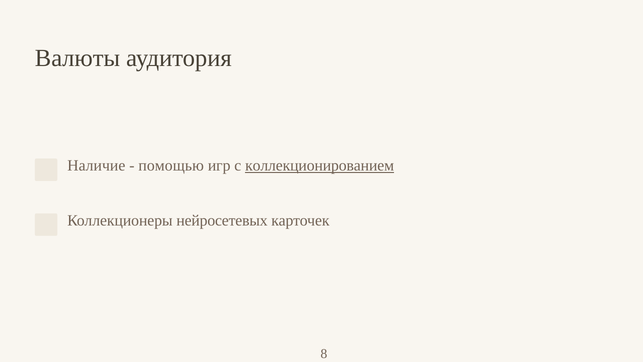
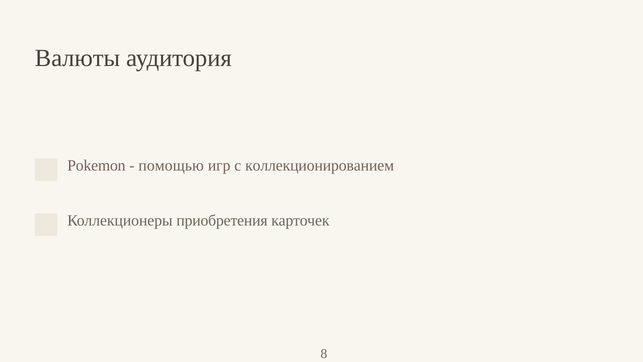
Наличие: Наличие -> Pokemon
коллекционированием underline: present -> none
нейросетевых: нейросетевых -> приобретения
